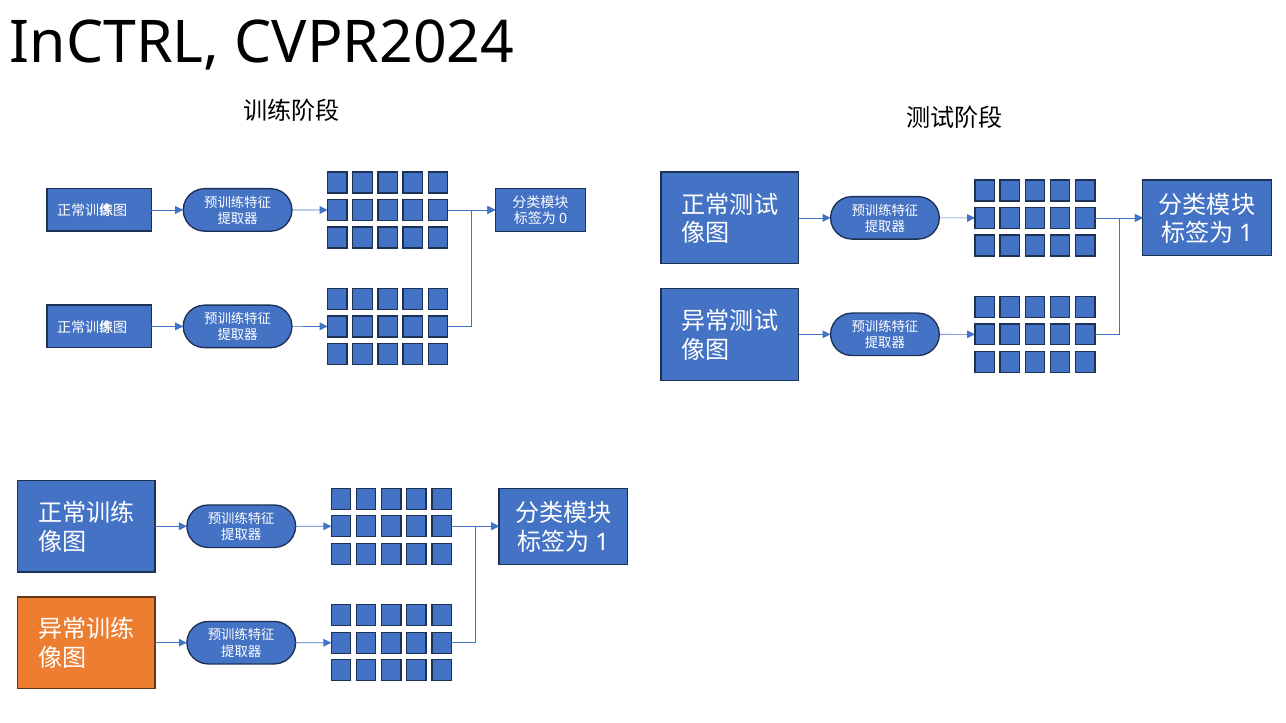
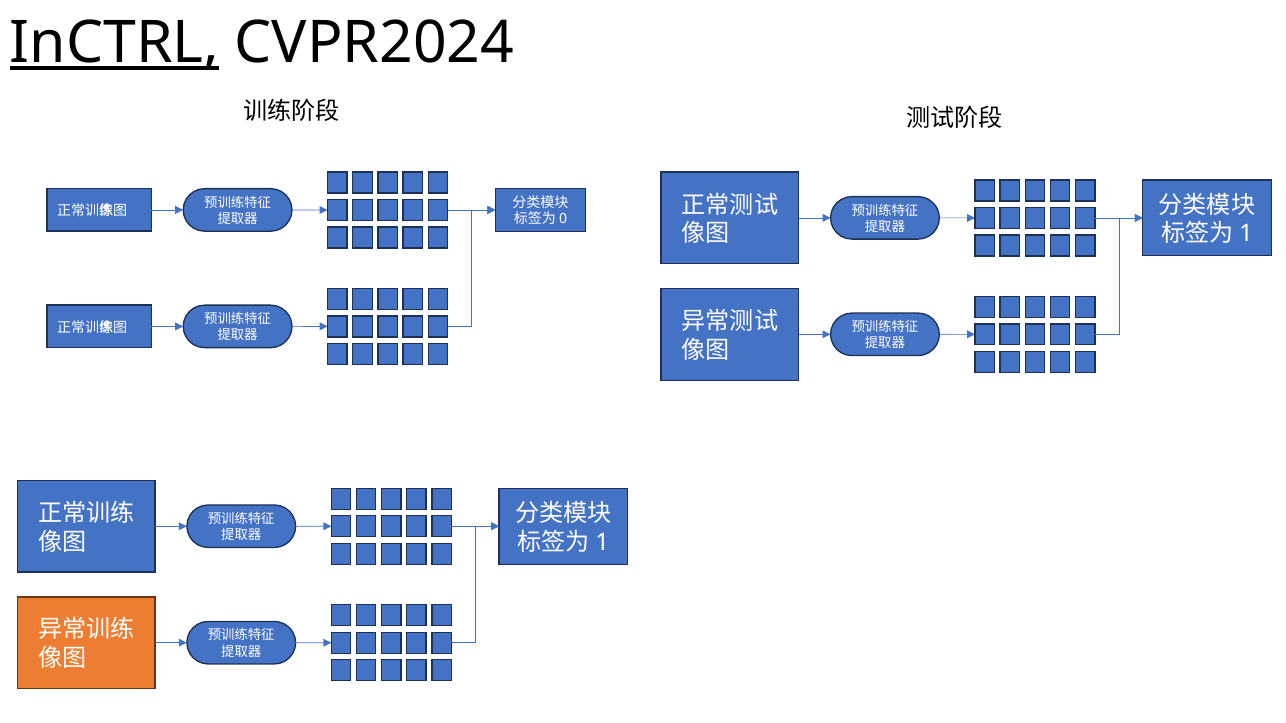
InCTRL underline: none -> present
